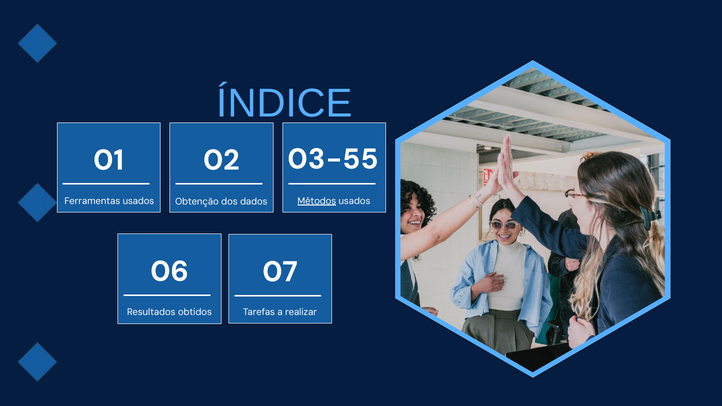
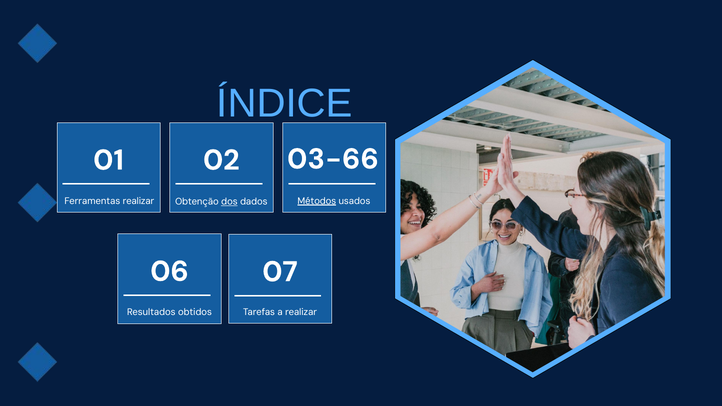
03-55: 03-55 -> 03-66
Ferramentas usados: usados -> realizar
dos underline: none -> present
